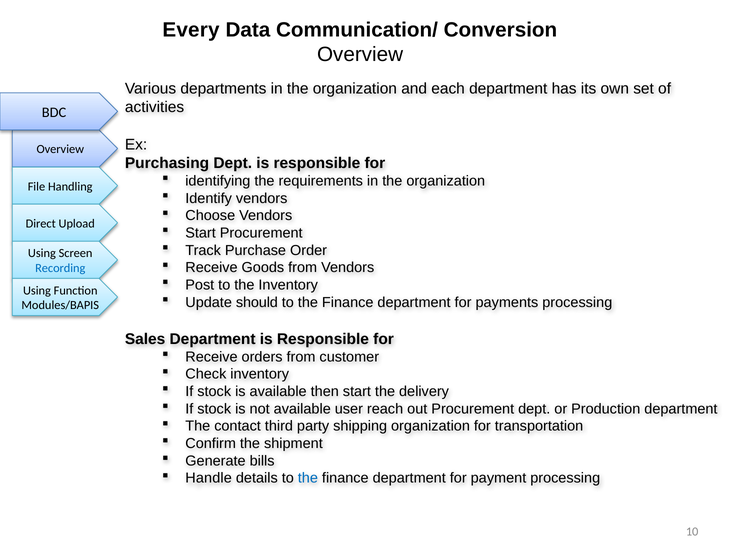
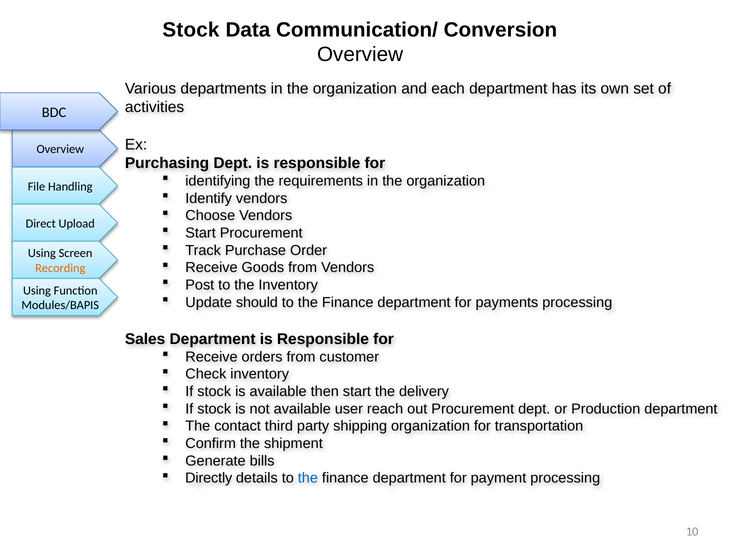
Every at (191, 30): Every -> Stock
Recording colour: blue -> orange
Handle: Handle -> Directly
